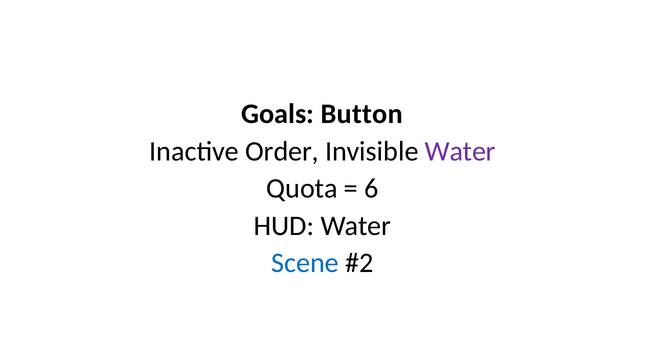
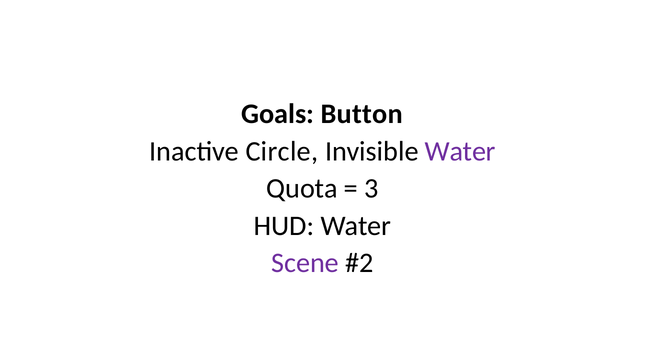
Order: Order -> Circle
6: 6 -> 3
Scene colour: blue -> purple
